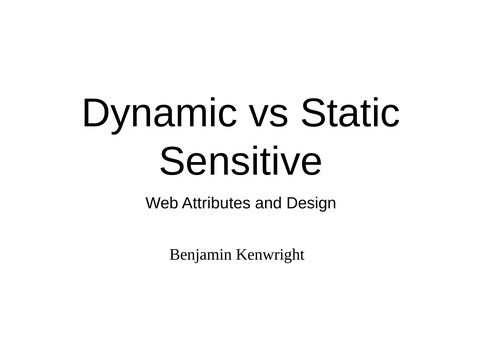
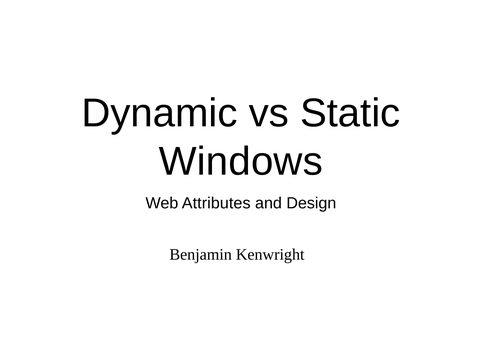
Sensitive: Sensitive -> Windows
